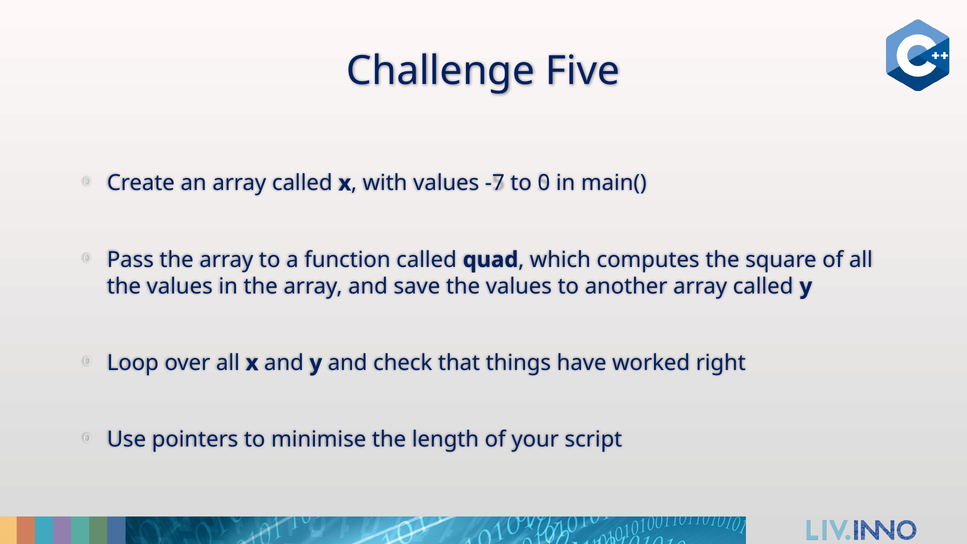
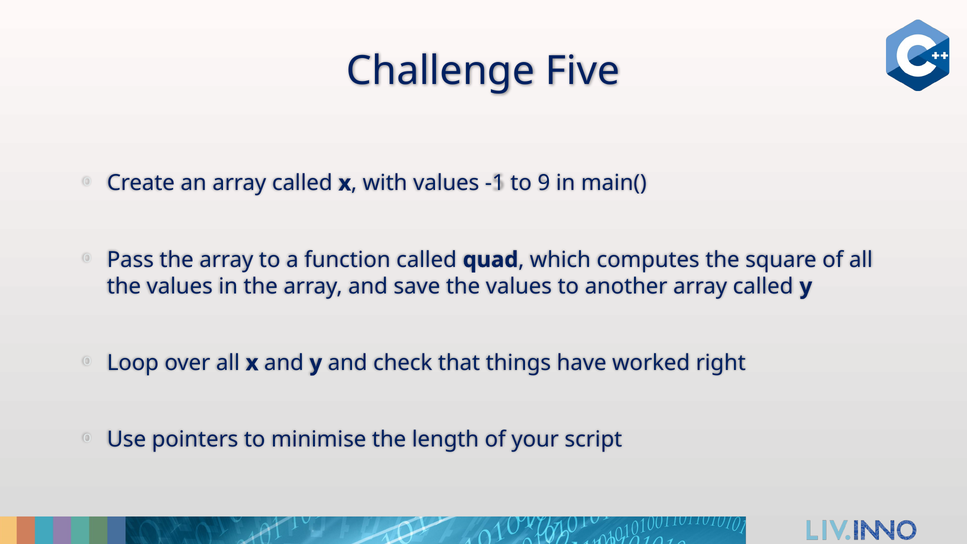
-7: -7 -> -1
0: 0 -> 9
